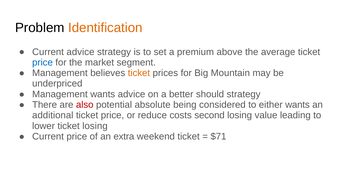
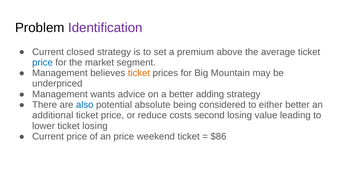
Identification colour: orange -> purple
Current advice: advice -> closed
should: should -> adding
also colour: red -> blue
either wants: wants -> better
an extra: extra -> price
$71: $71 -> $86
